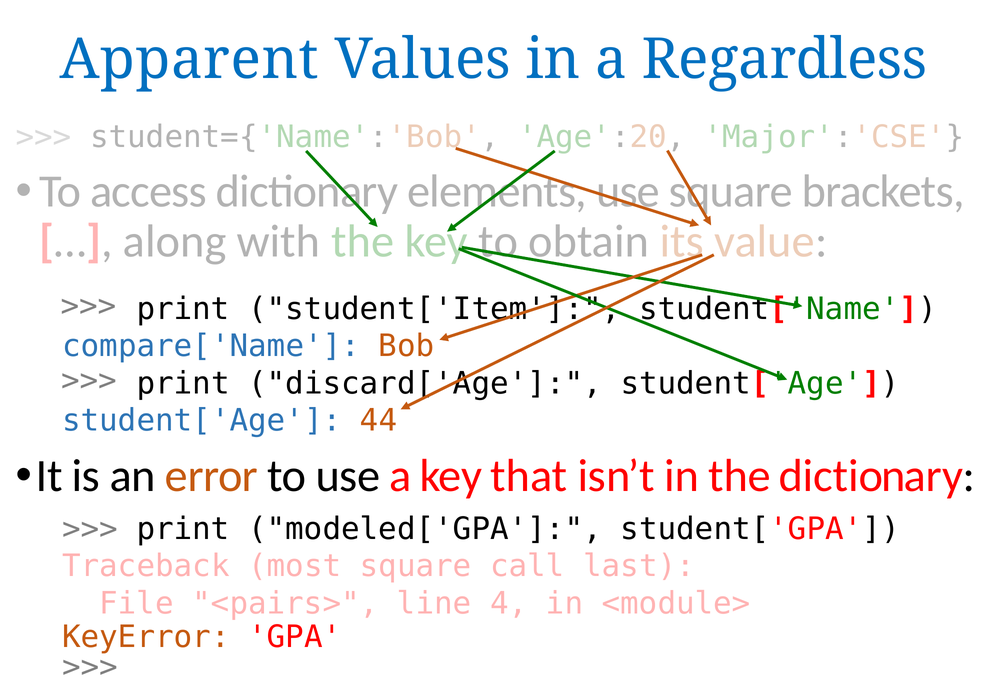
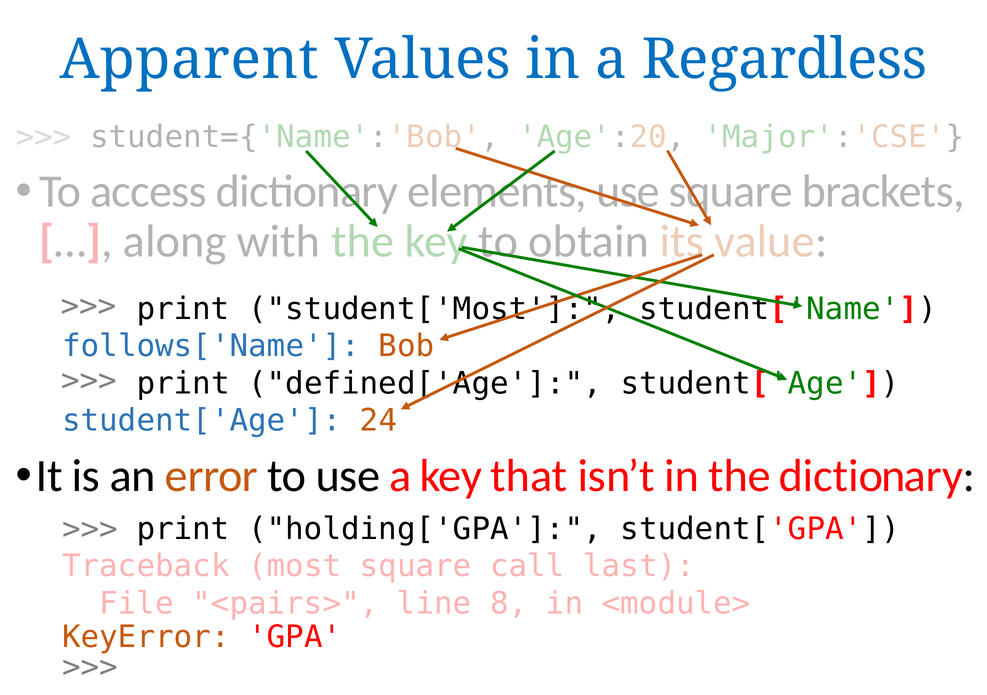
student['Item: student['Item -> student['Most
compare['Name: compare['Name -> follows['Name
discard['Age: discard['Age -> defined['Age
44: 44 -> 24
modeled['GPA: modeled['GPA -> holding['GPA
4: 4 -> 8
